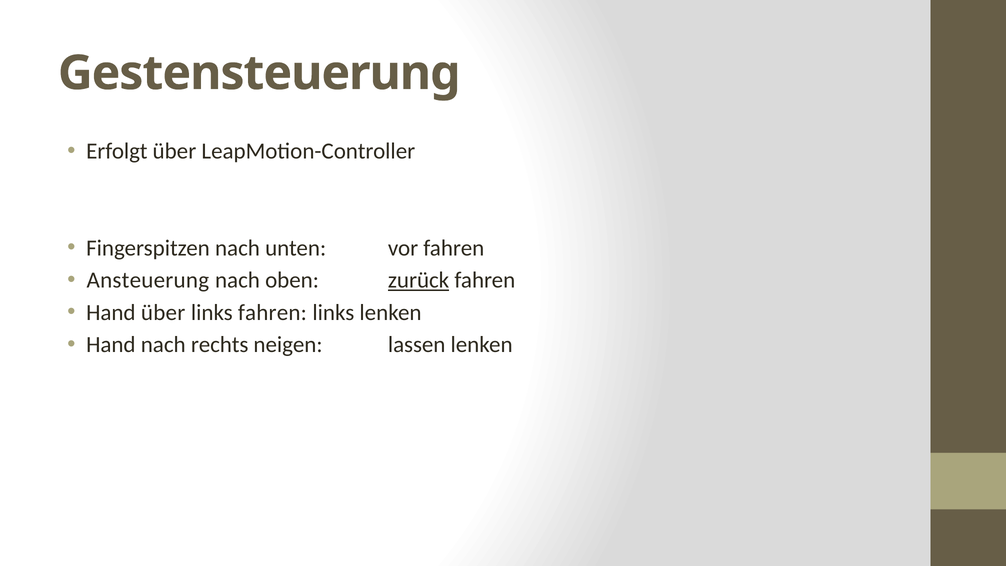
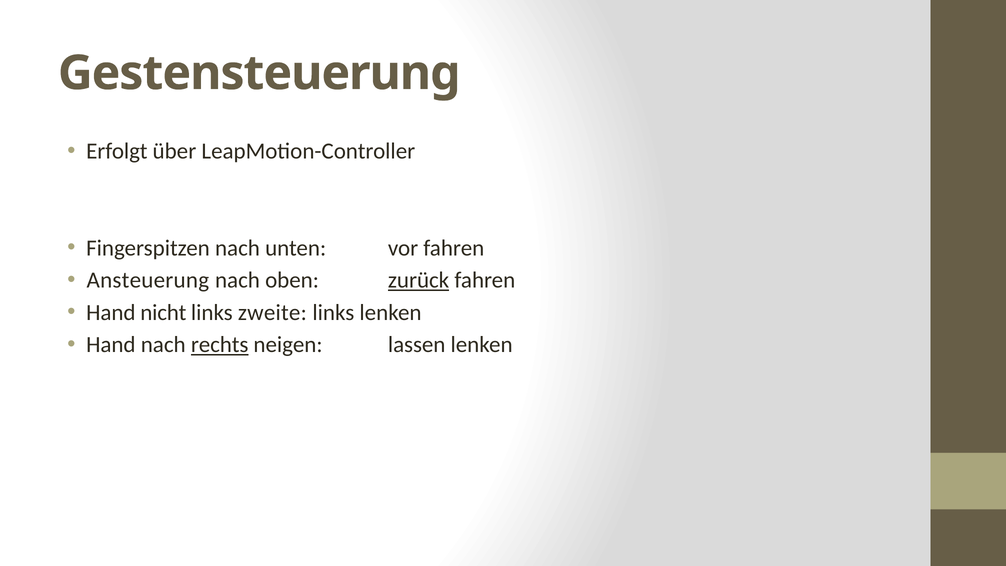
Hand über: über -> nicht
links fahren: fahren -> zweite
rechts underline: none -> present
